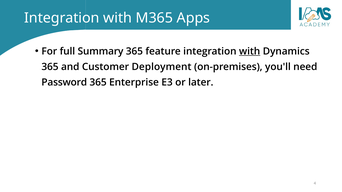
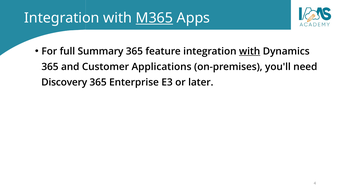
M365 underline: none -> present
Deployment: Deployment -> Applications
Password: Password -> Discovery
